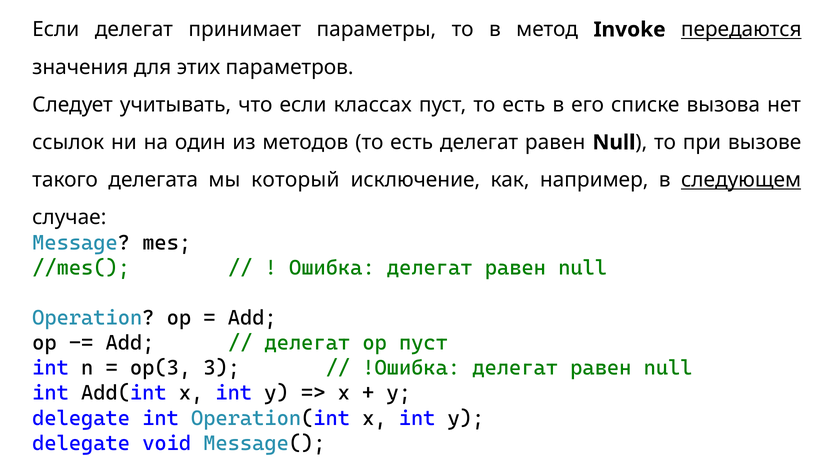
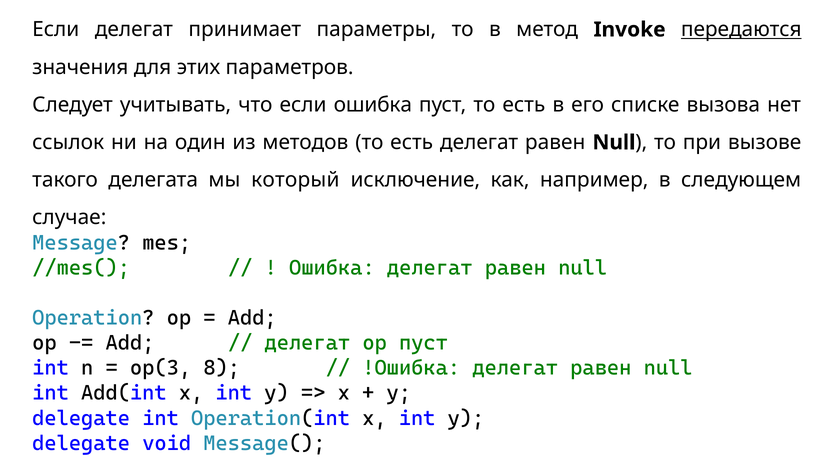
если классах: классах -> ошибка
следующем underline: present -> none
3: 3 -> 8
